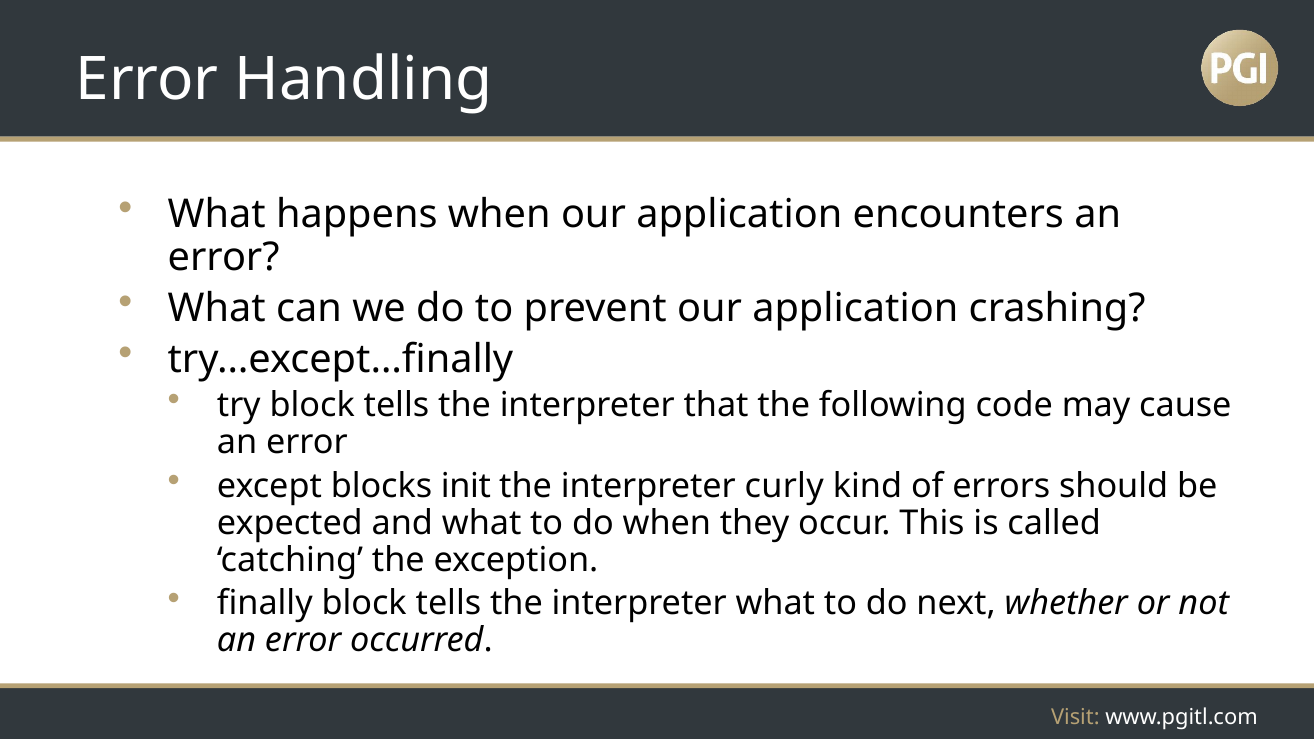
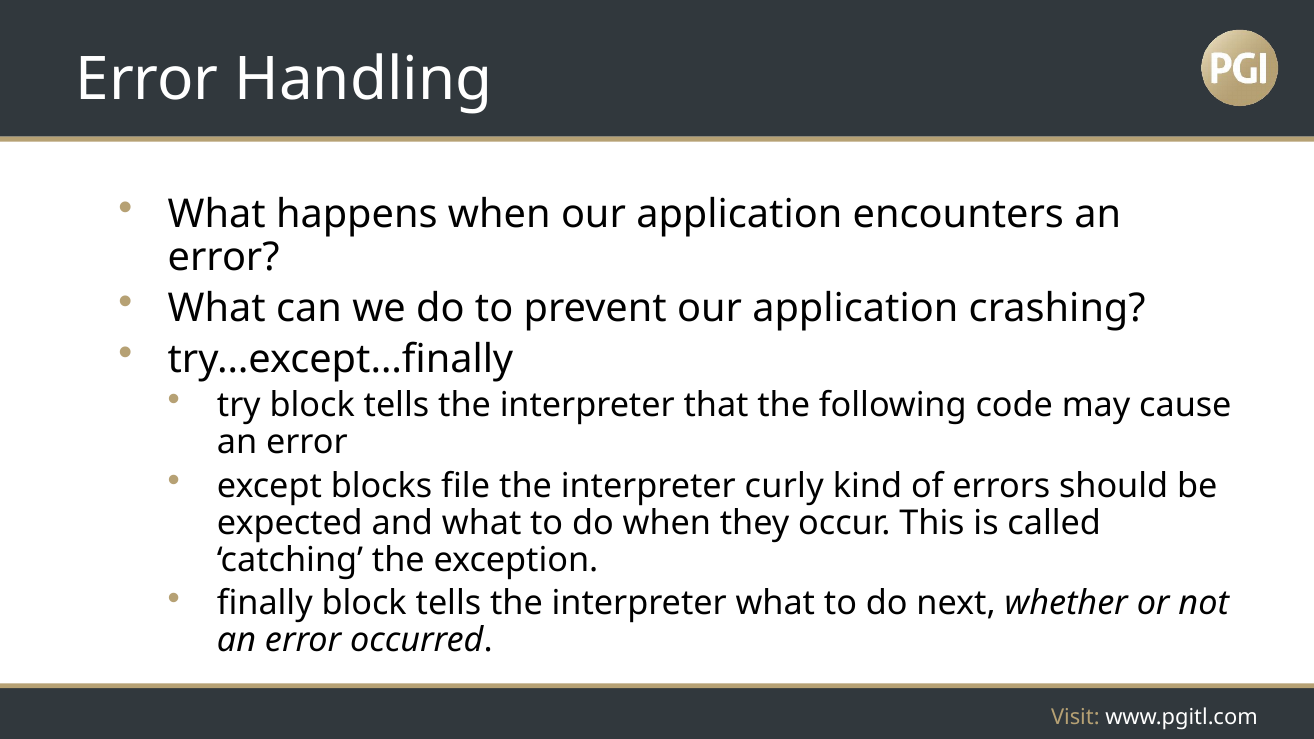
init: init -> file
